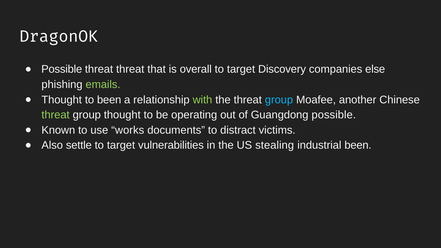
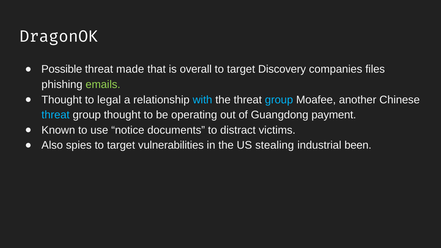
threat threat: threat -> made
else: else -> files
to been: been -> legal
with colour: light green -> light blue
threat at (56, 115) colour: light green -> light blue
Guangdong possible: possible -> payment
works: works -> notice
settle: settle -> spies
